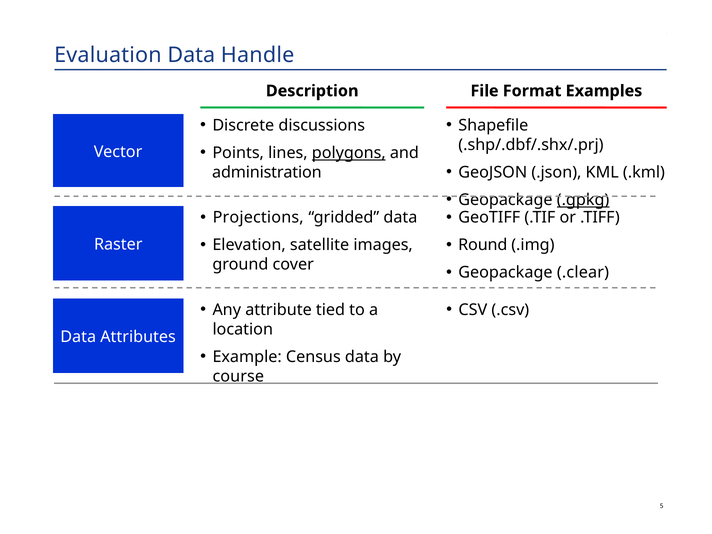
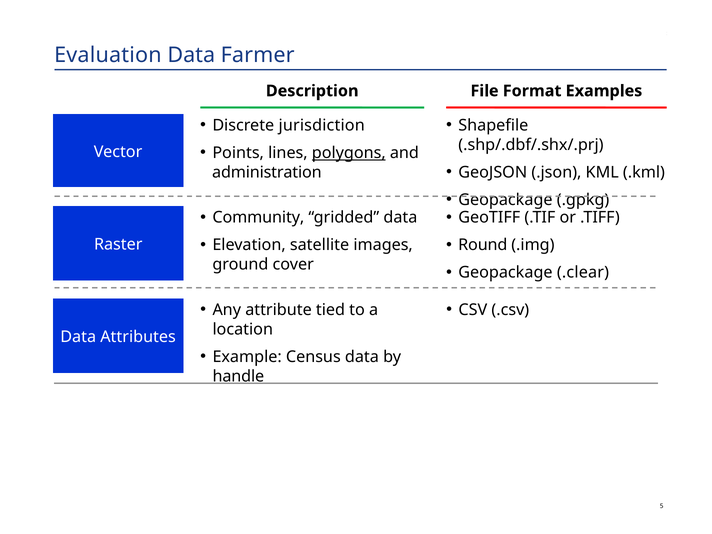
Handle: Handle -> Farmer
discussions: discussions -> jurisdiction
.gpkg underline: present -> none
Projections: Projections -> Community
course: course -> handle
